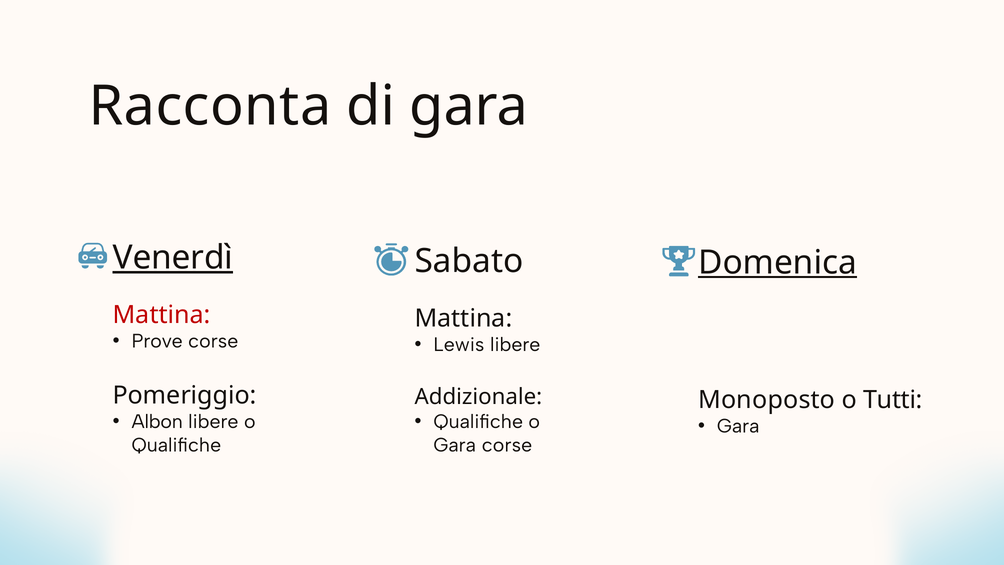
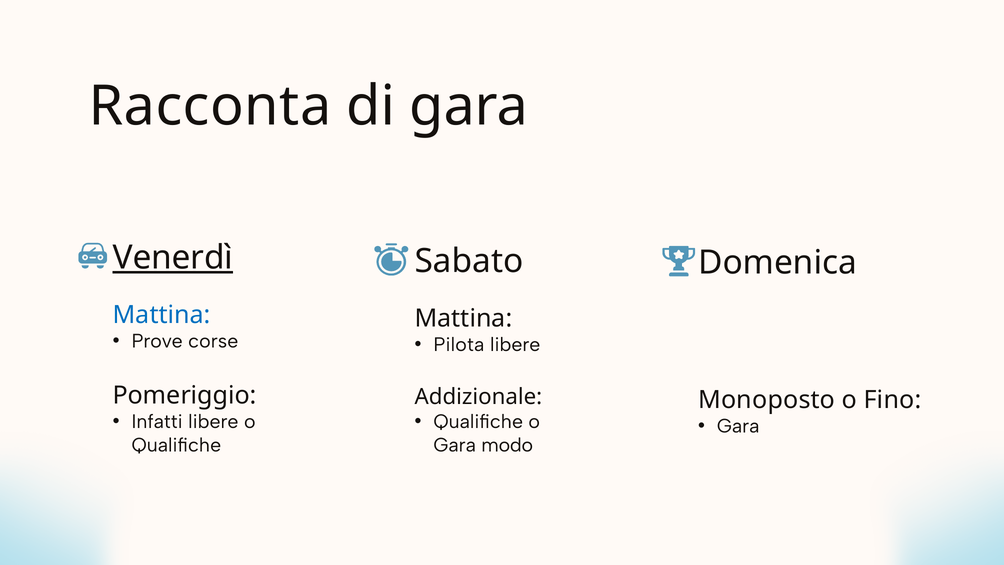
Domenica underline: present -> none
Mattina at (162, 315) colour: red -> blue
Lewis: Lewis -> Pilota
Tutti: Tutti -> Fino
Albon: Albon -> Infatti
Gara corse: corse -> modo
